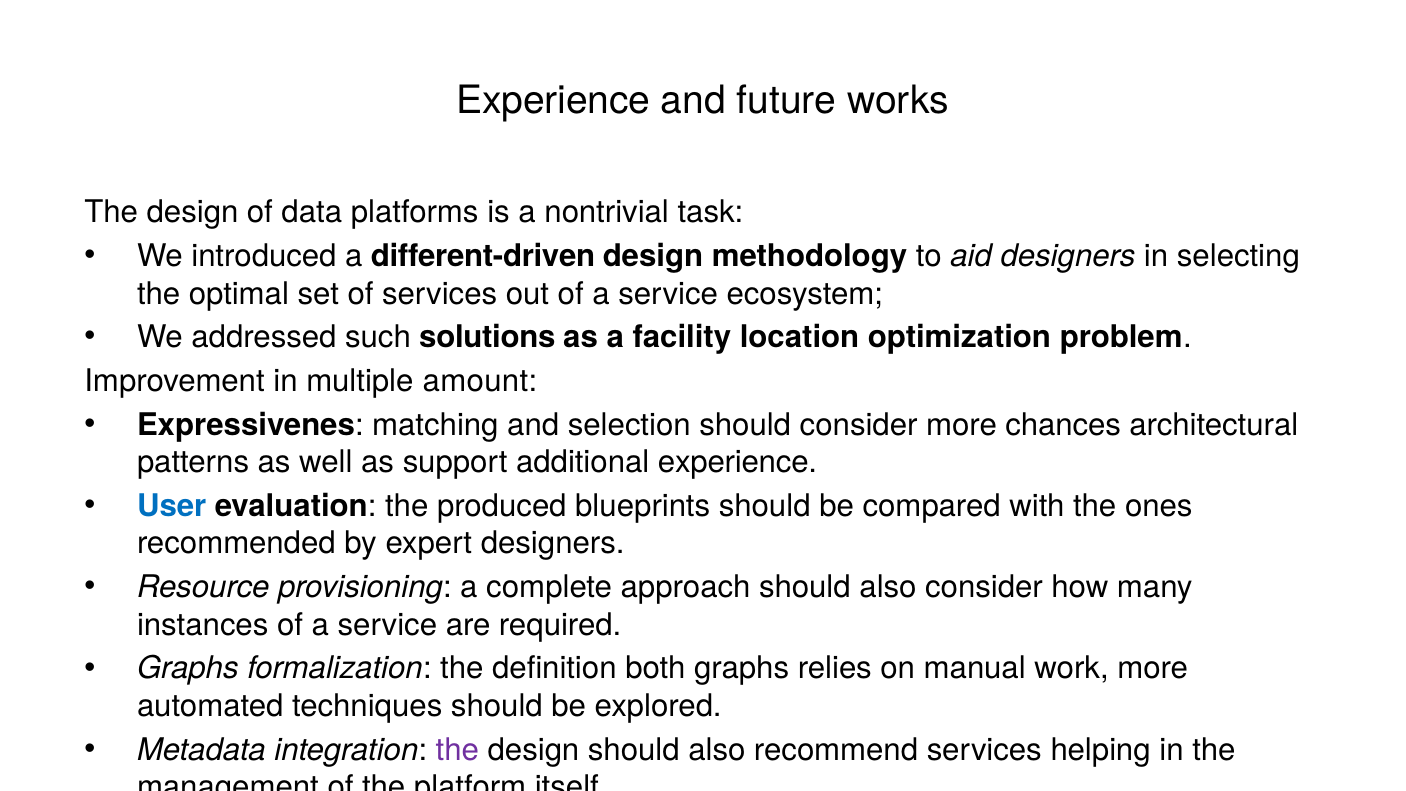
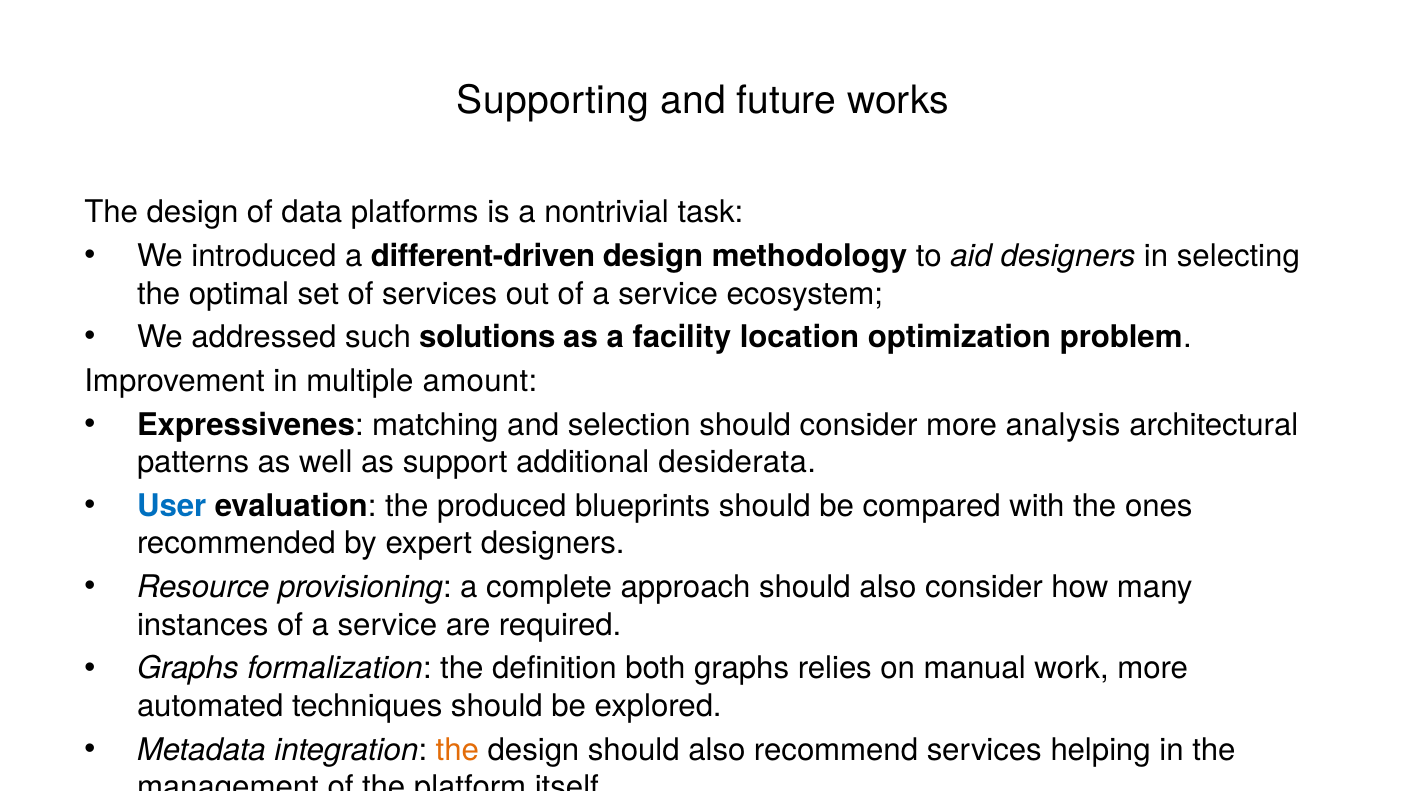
Experience at (553, 100): Experience -> Supporting
chances: chances -> analysis
additional experience: experience -> desiderata
the at (457, 750) colour: purple -> orange
